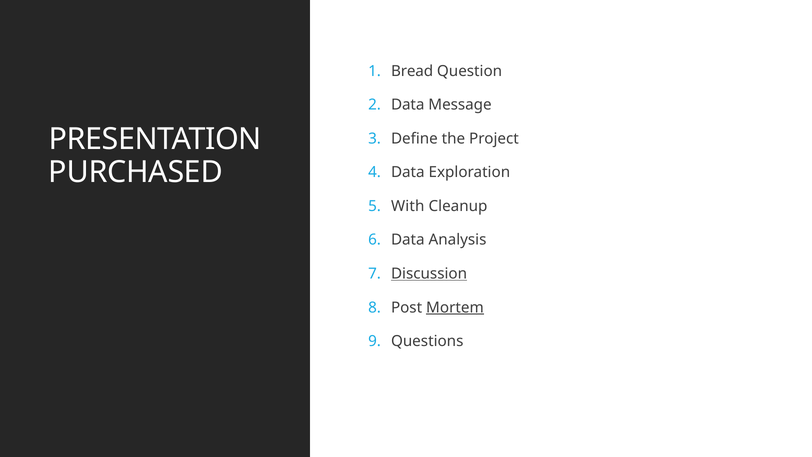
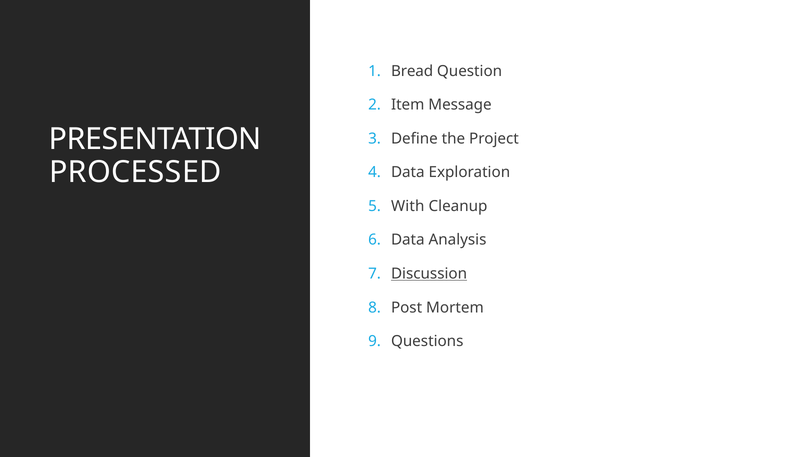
Data at (408, 105): Data -> Item
PURCHASED: PURCHASED -> PROCESSED
Mortem underline: present -> none
